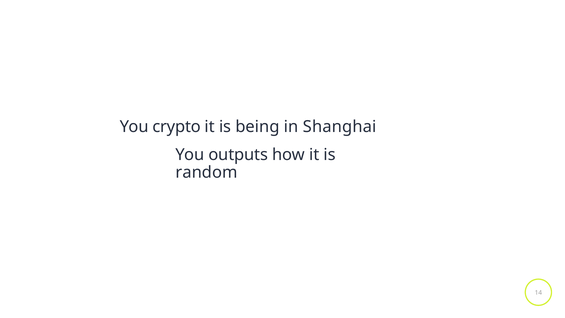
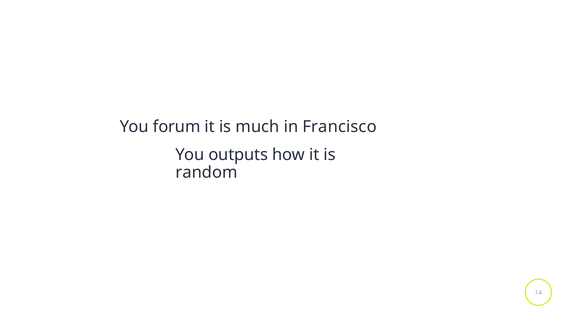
crypto: crypto -> forum
being: being -> much
Shanghai: Shanghai -> Francisco
